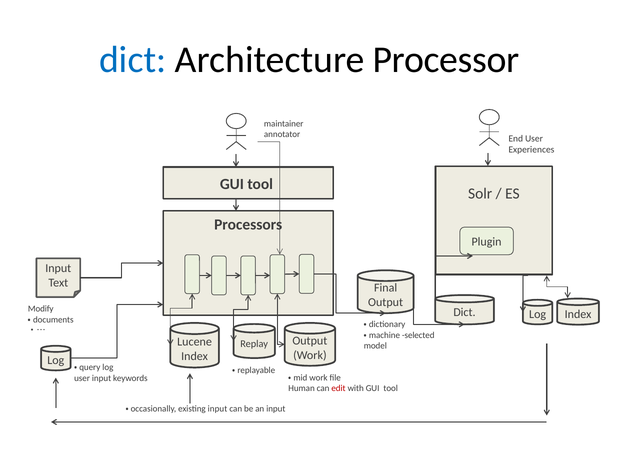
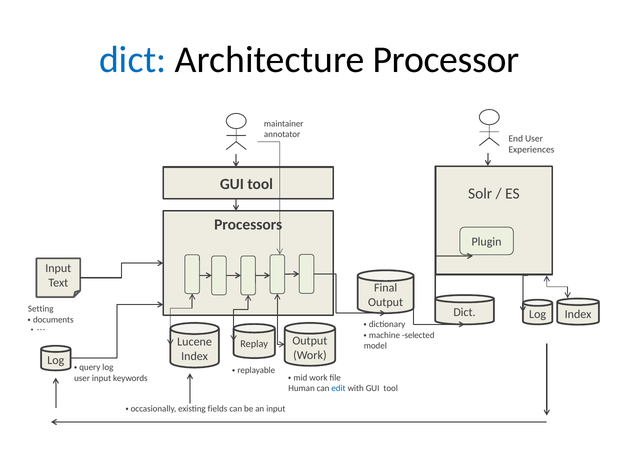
Modify: Modify -> Setting
edit colour: red -> blue
existing input: input -> fields
